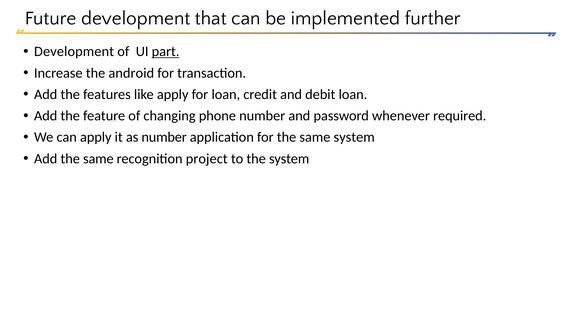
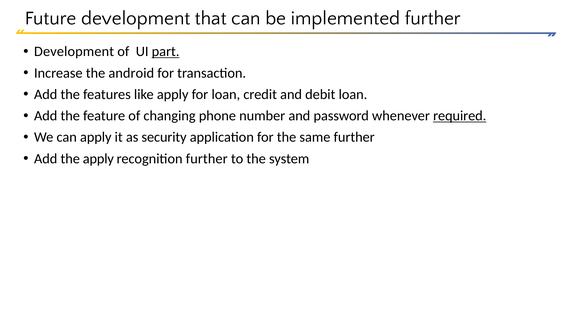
required underline: none -> present
as number: number -> security
same system: system -> further
Add the same: same -> apply
recognition project: project -> further
